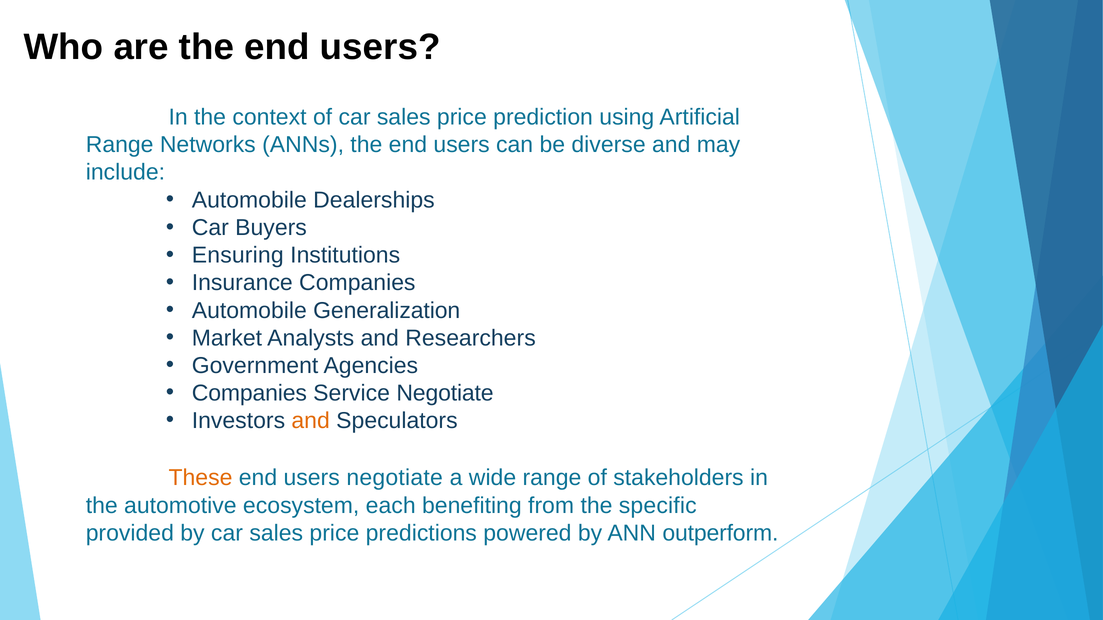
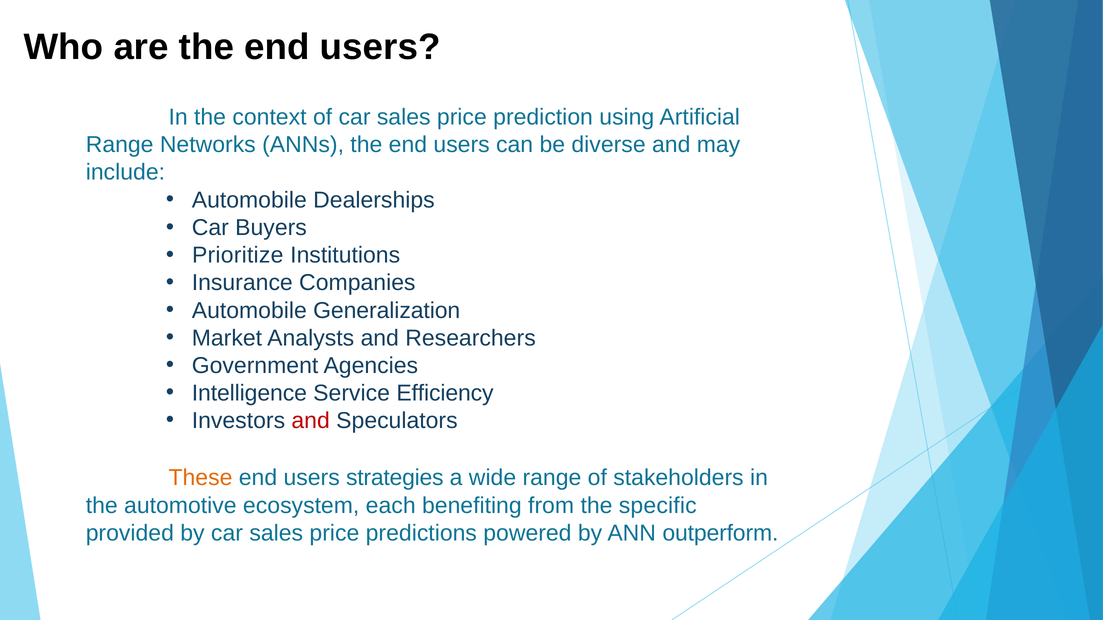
Ensuring: Ensuring -> Prioritize
Companies at (249, 393): Companies -> Intelligence
Service Negotiate: Negotiate -> Efficiency
and at (311, 421) colour: orange -> red
users negotiate: negotiate -> strategies
